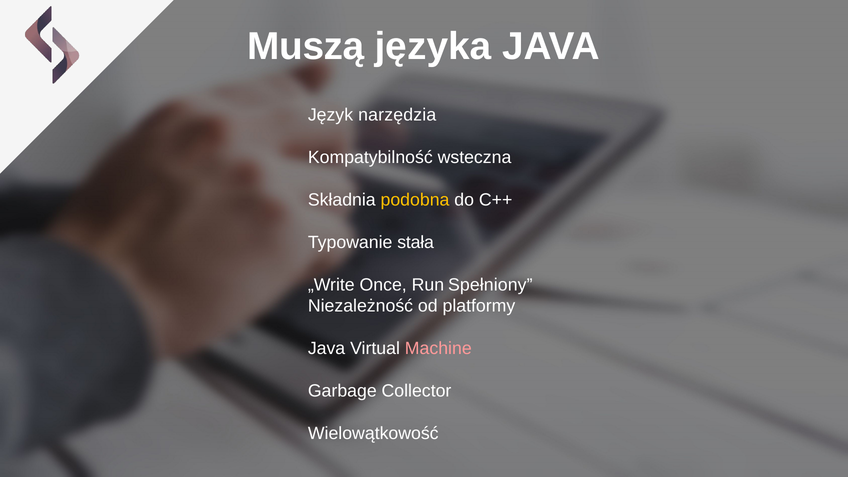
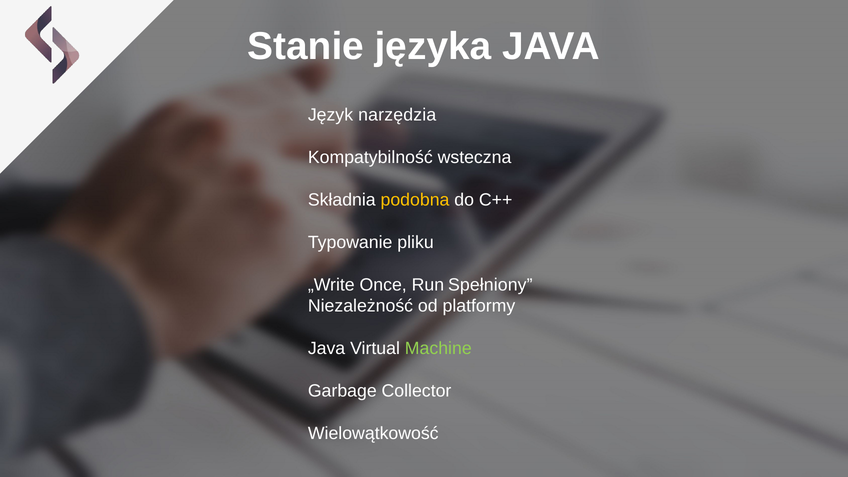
Muszą: Muszą -> Stanie
stała: stała -> pliku
Machine colour: pink -> light green
